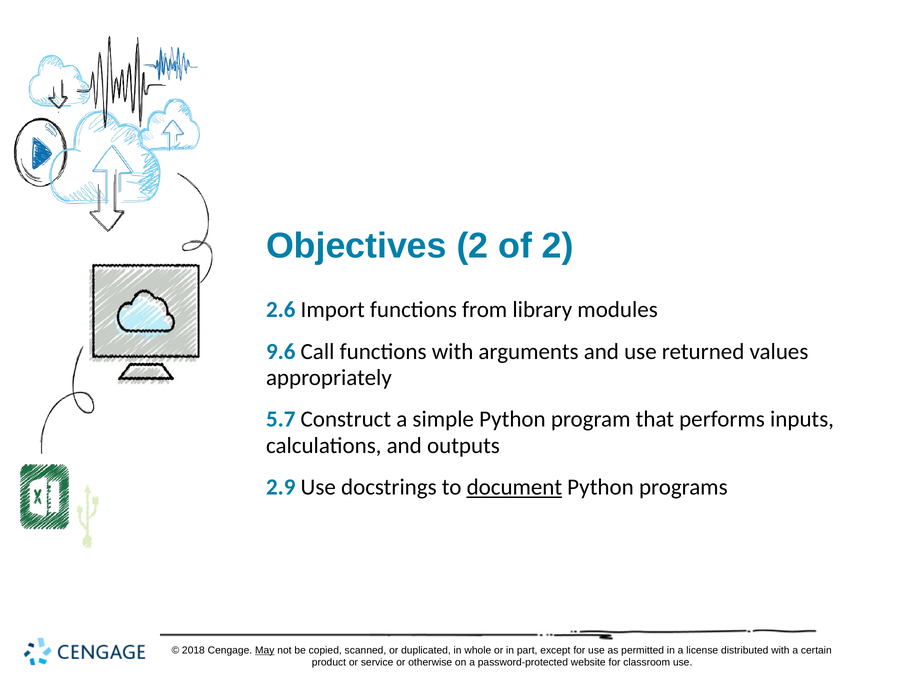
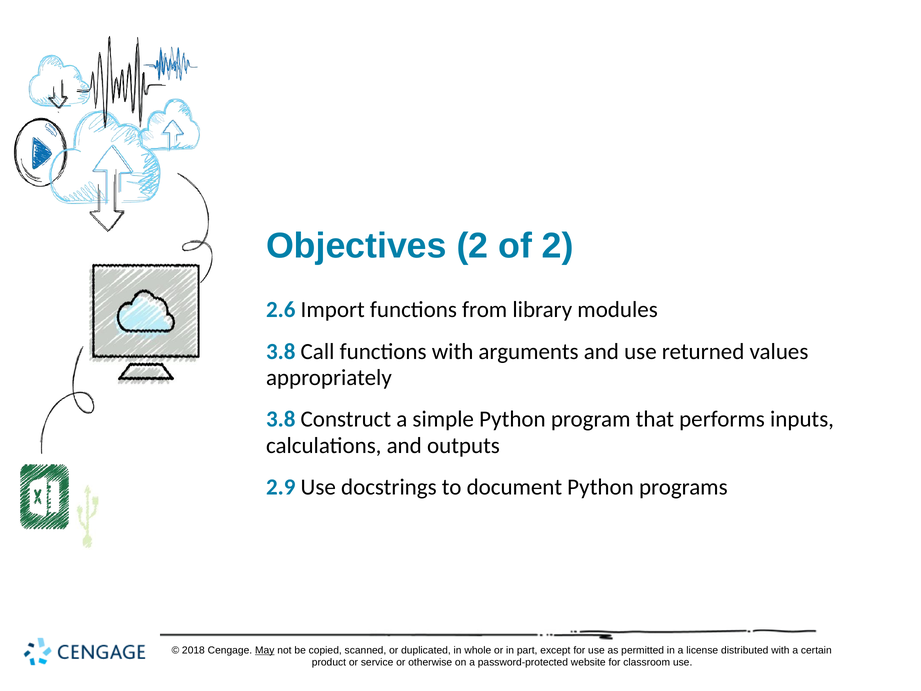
9.6 at (281, 351): 9.6 -> 3.8
5.7 at (281, 419): 5.7 -> 3.8
document underline: present -> none
